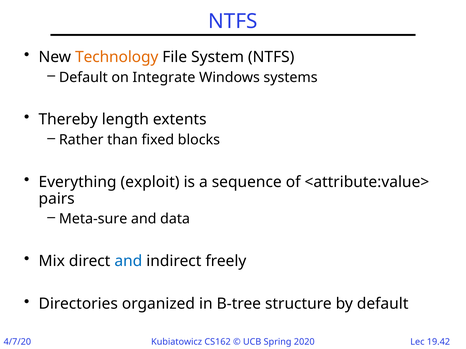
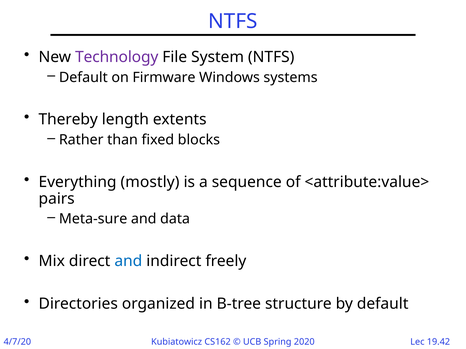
Technology colour: orange -> purple
Integrate: Integrate -> Firmware
exploit: exploit -> mostly
